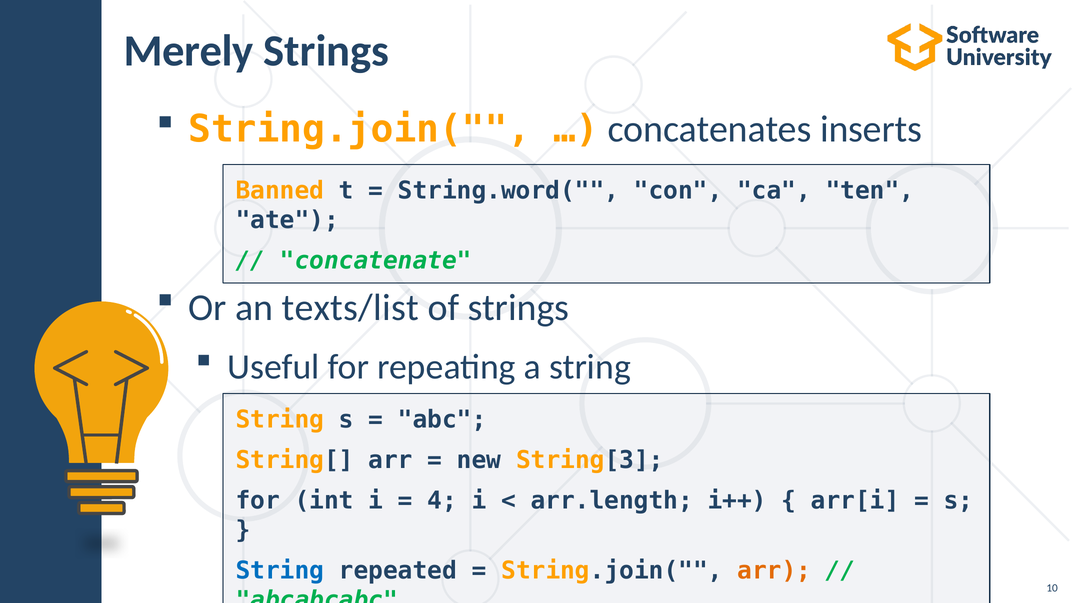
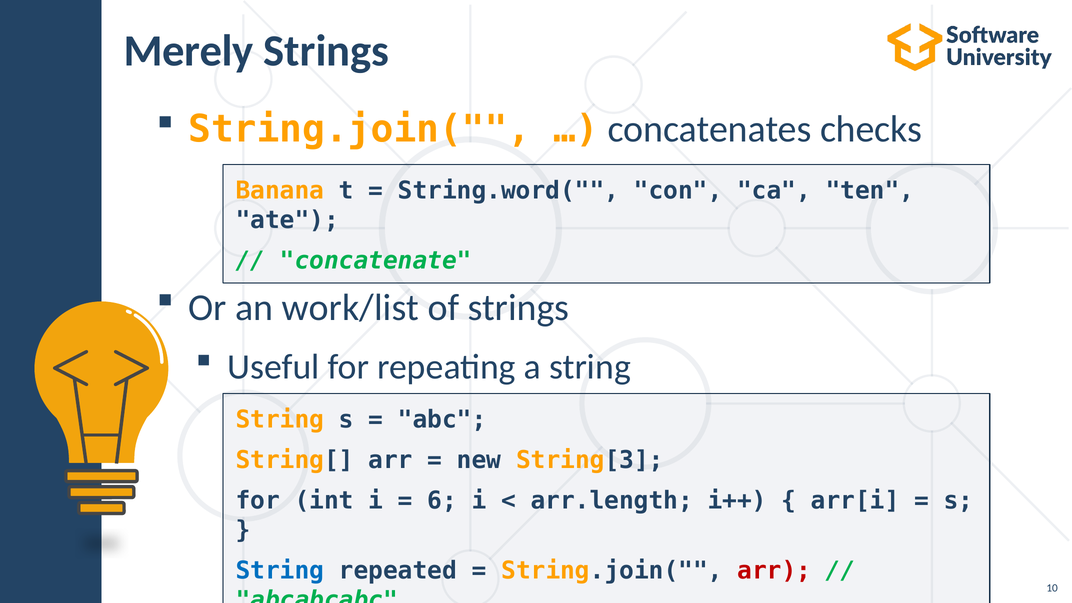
inserts: inserts -> checks
Banned: Banned -> Banana
texts/list: texts/list -> work/list
4: 4 -> 6
arr at (774, 571) colour: orange -> red
